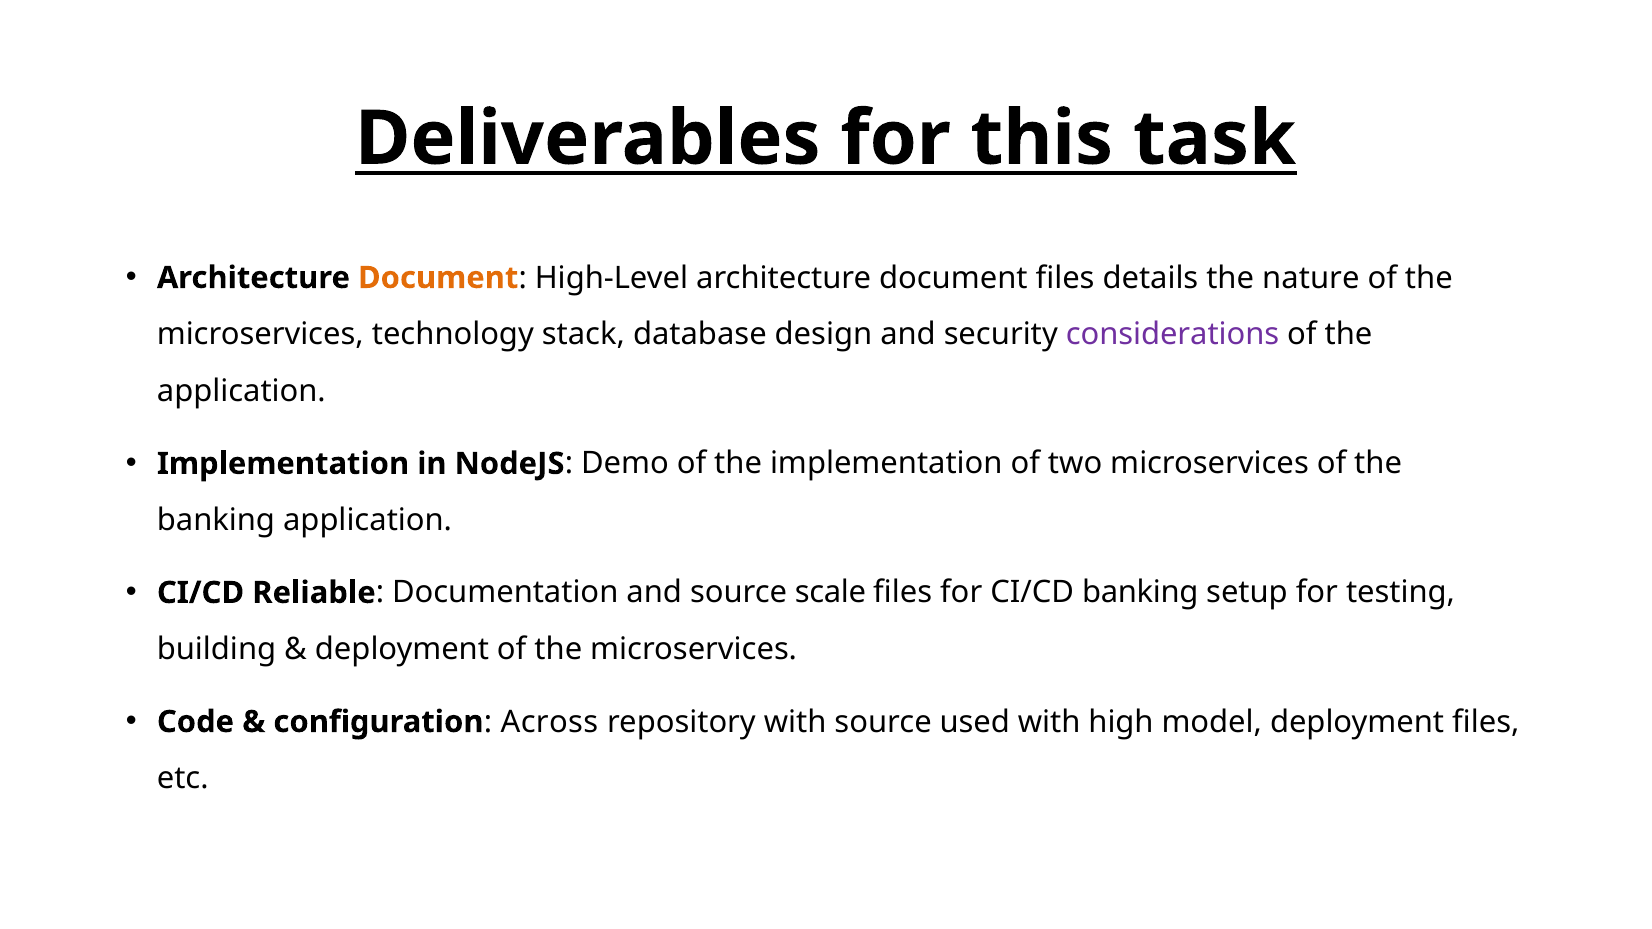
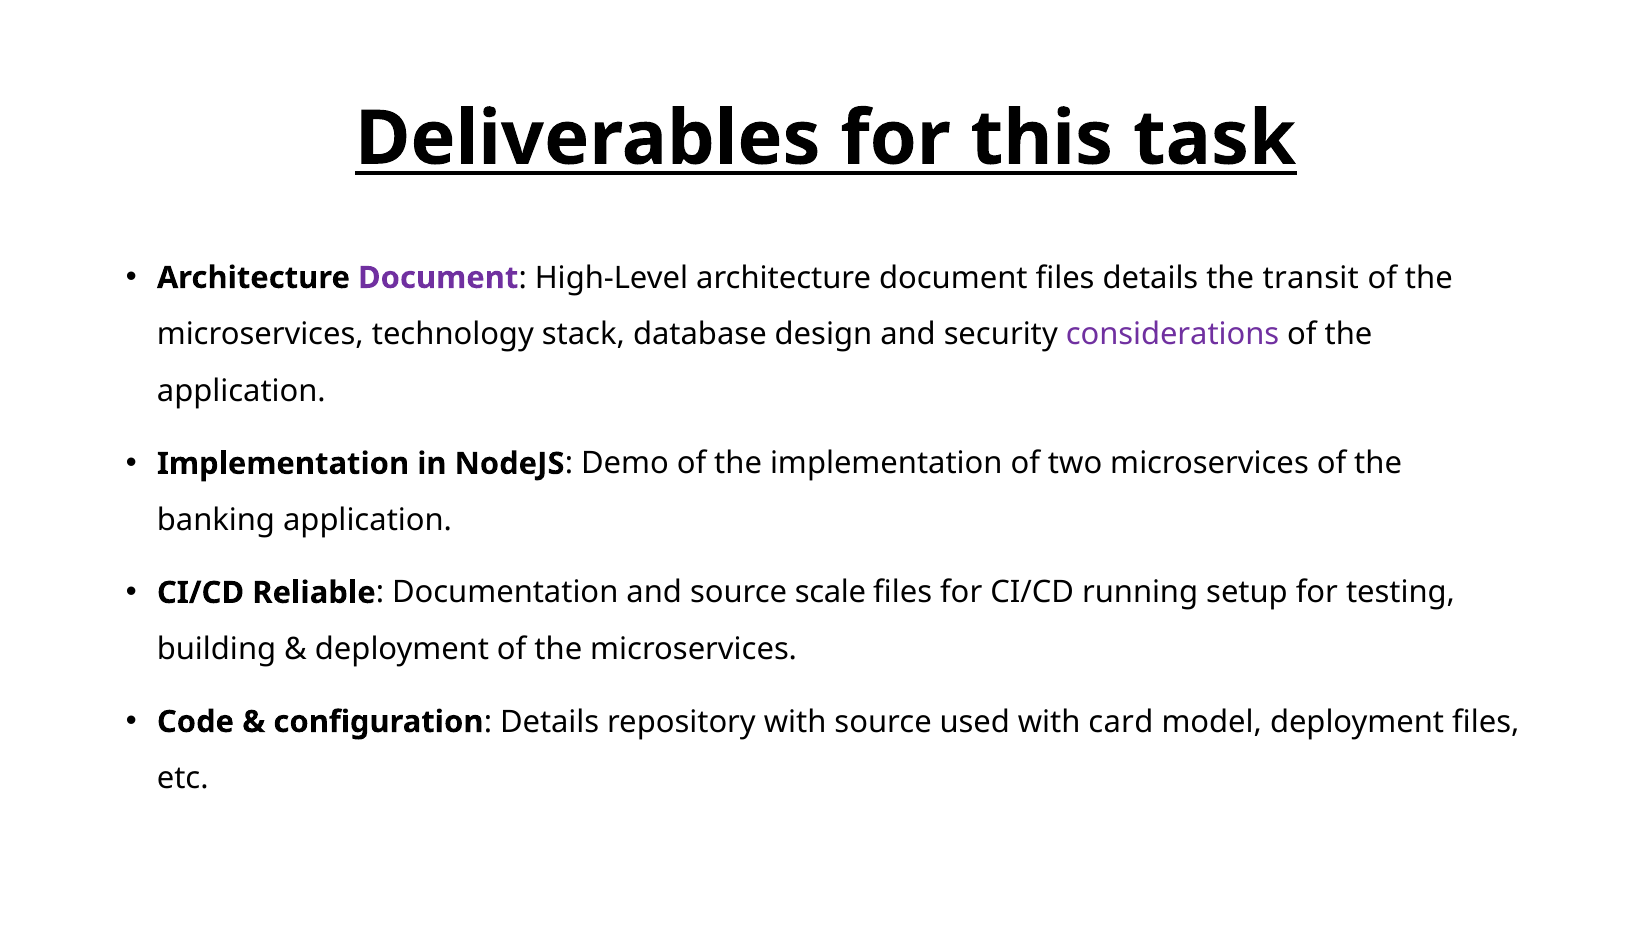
Document at (438, 278) colour: orange -> purple
nature: nature -> transit
CI/CD banking: banking -> running
Across at (549, 722): Across -> Details
high: high -> card
